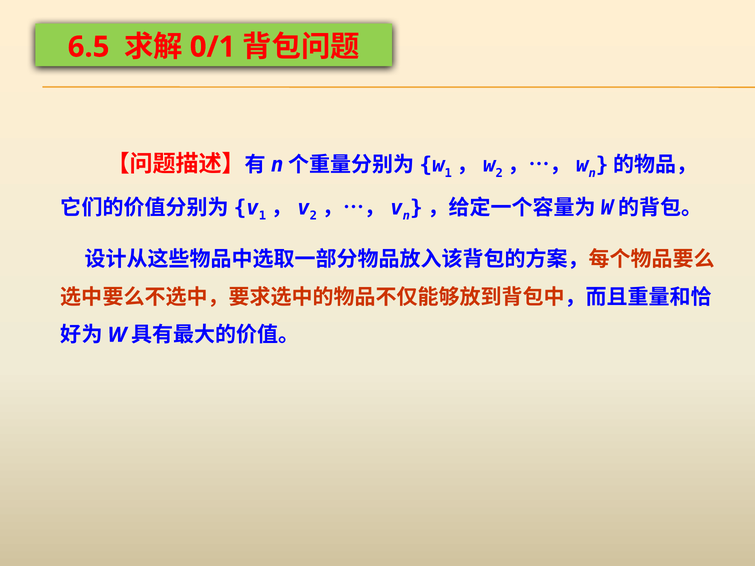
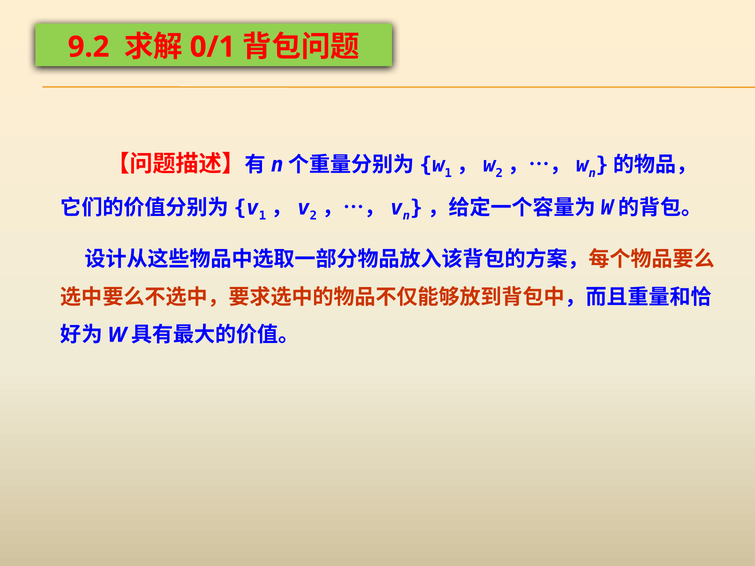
6.5: 6.5 -> 9.2
